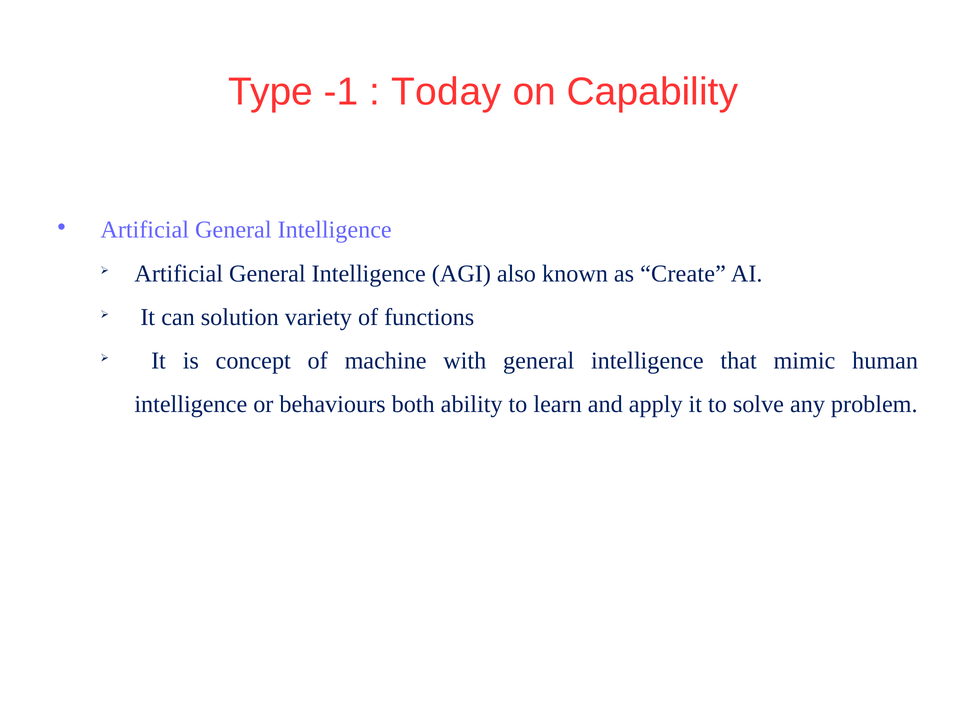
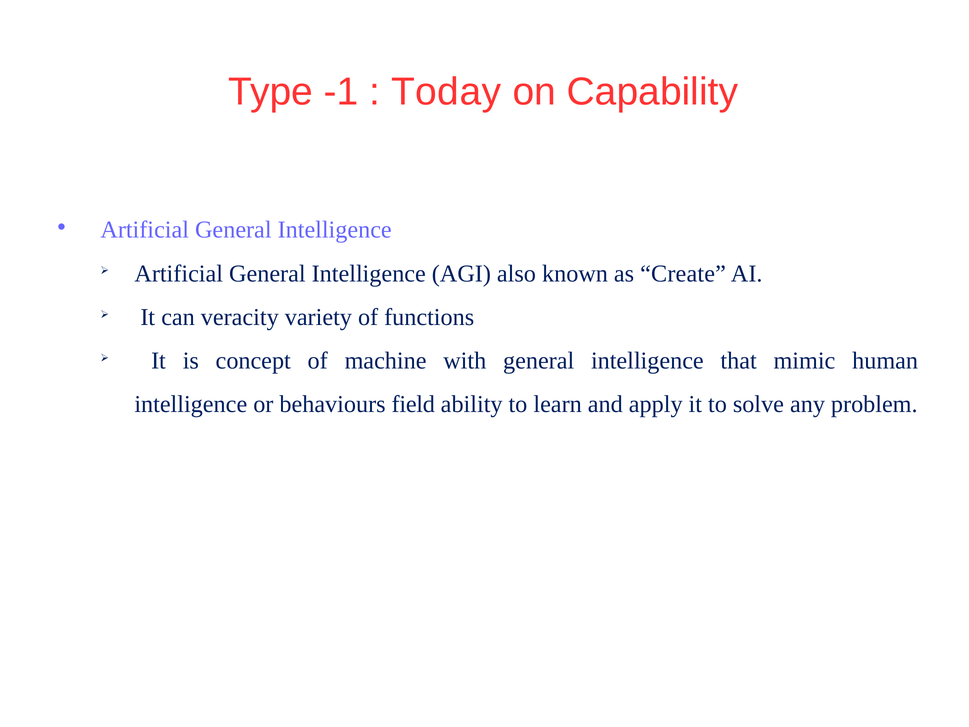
solution: solution -> veracity
both: both -> field
